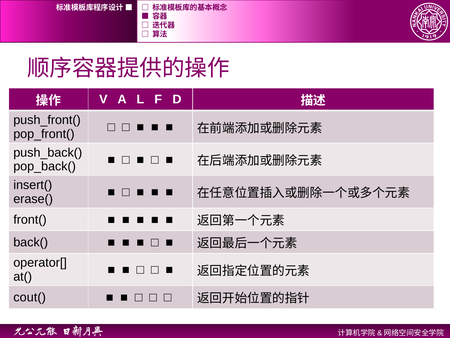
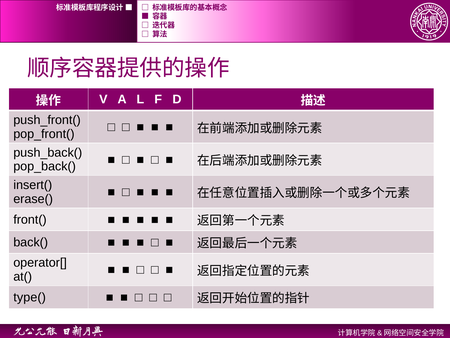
cout(: cout( -> type(
